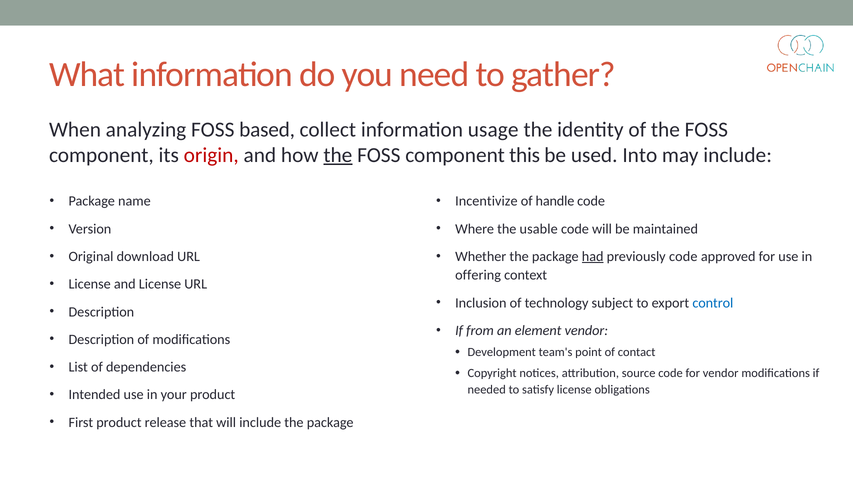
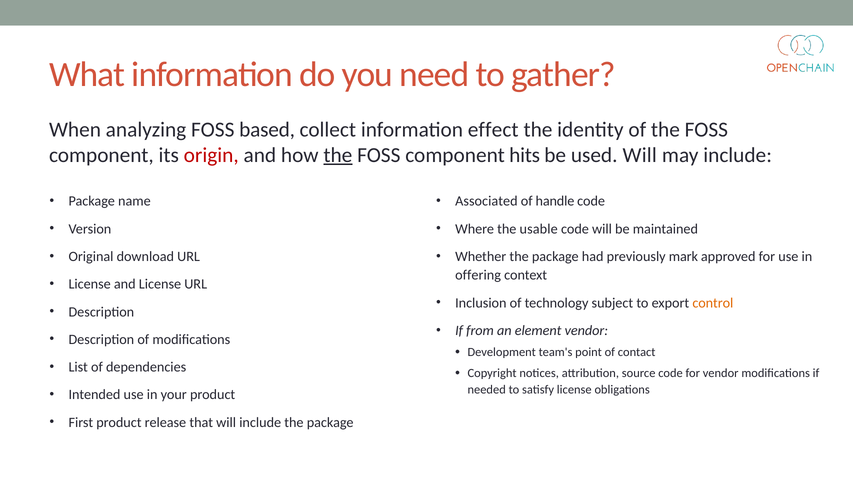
usage: usage -> effect
this: this -> hits
used Into: Into -> Will
Incentivize: Incentivize -> Associated
had underline: present -> none
previously code: code -> mark
control colour: blue -> orange
